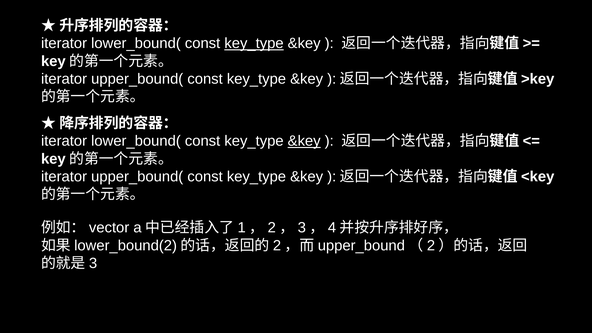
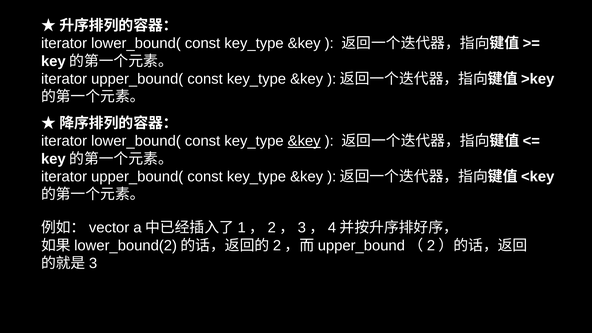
key_type at (254, 43) underline: present -> none
